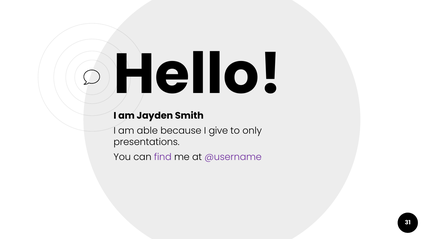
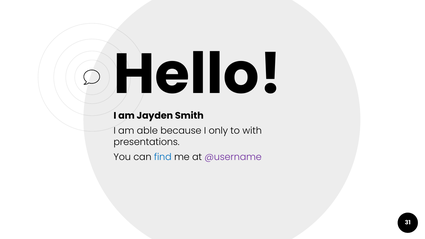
give: give -> only
only: only -> with
find colour: purple -> blue
